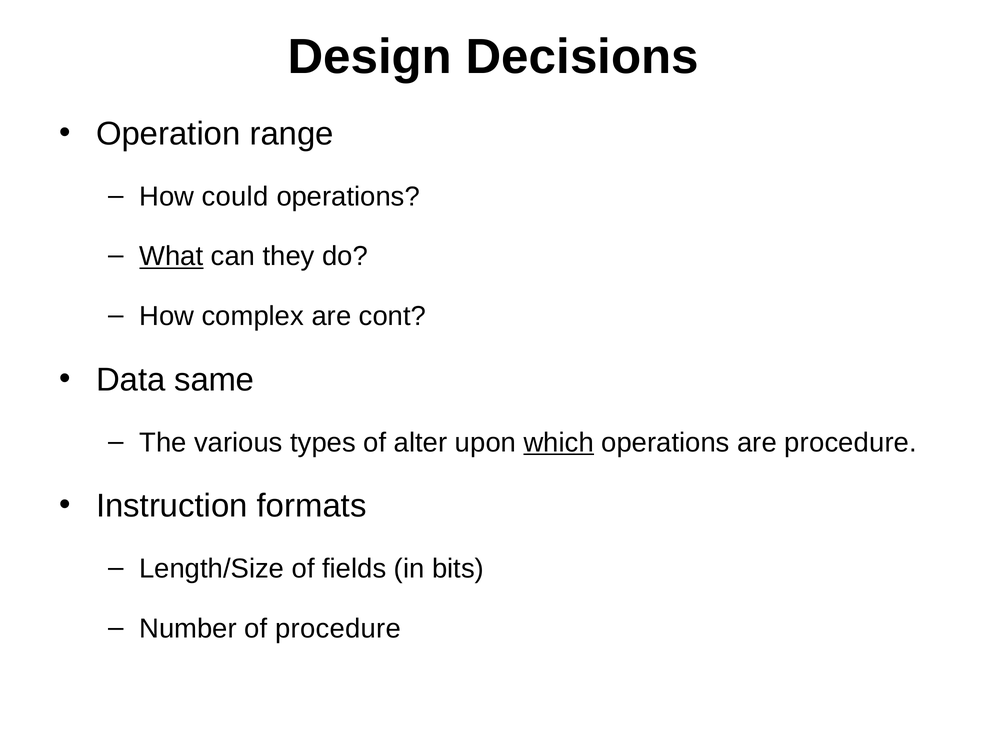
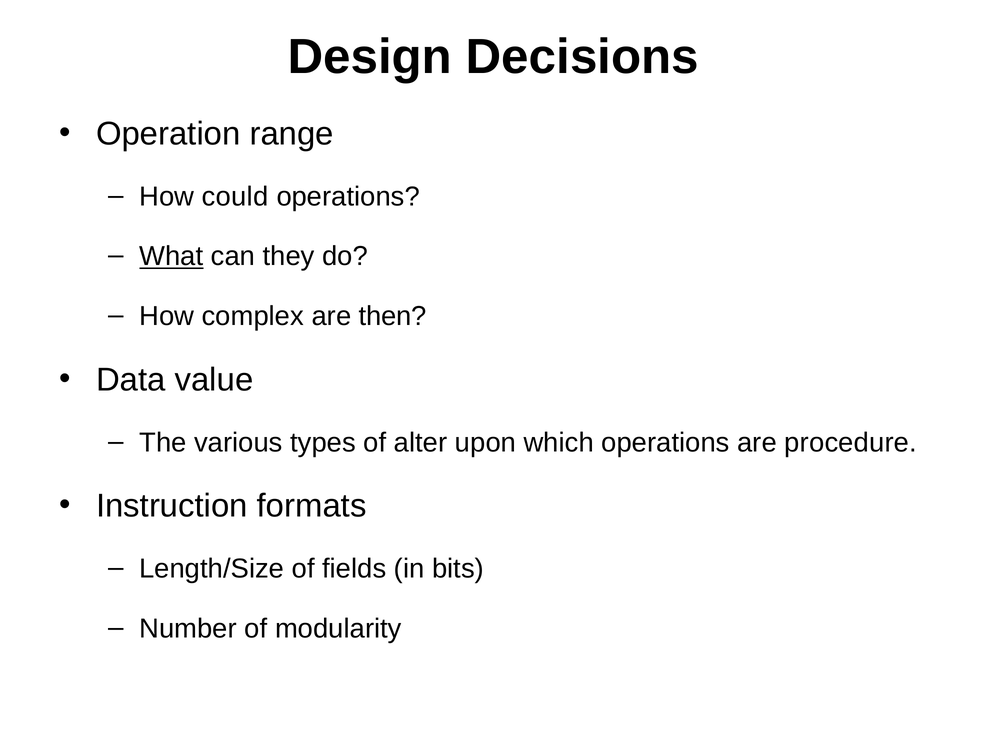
cont: cont -> then
same: same -> value
which underline: present -> none
of procedure: procedure -> modularity
